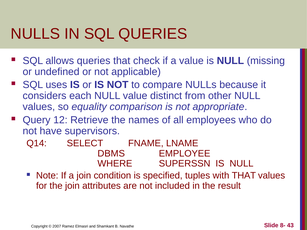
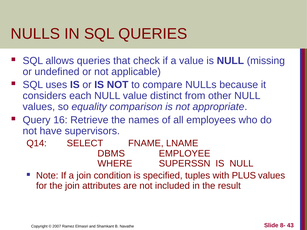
12: 12 -> 16
with THAT: THAT -> PLUS
